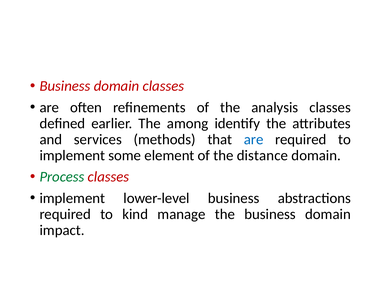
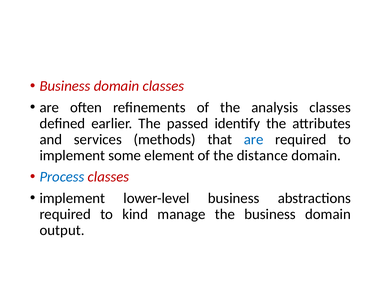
among: among -> passed
Process colour: green -> blue
impact: impact -> output
